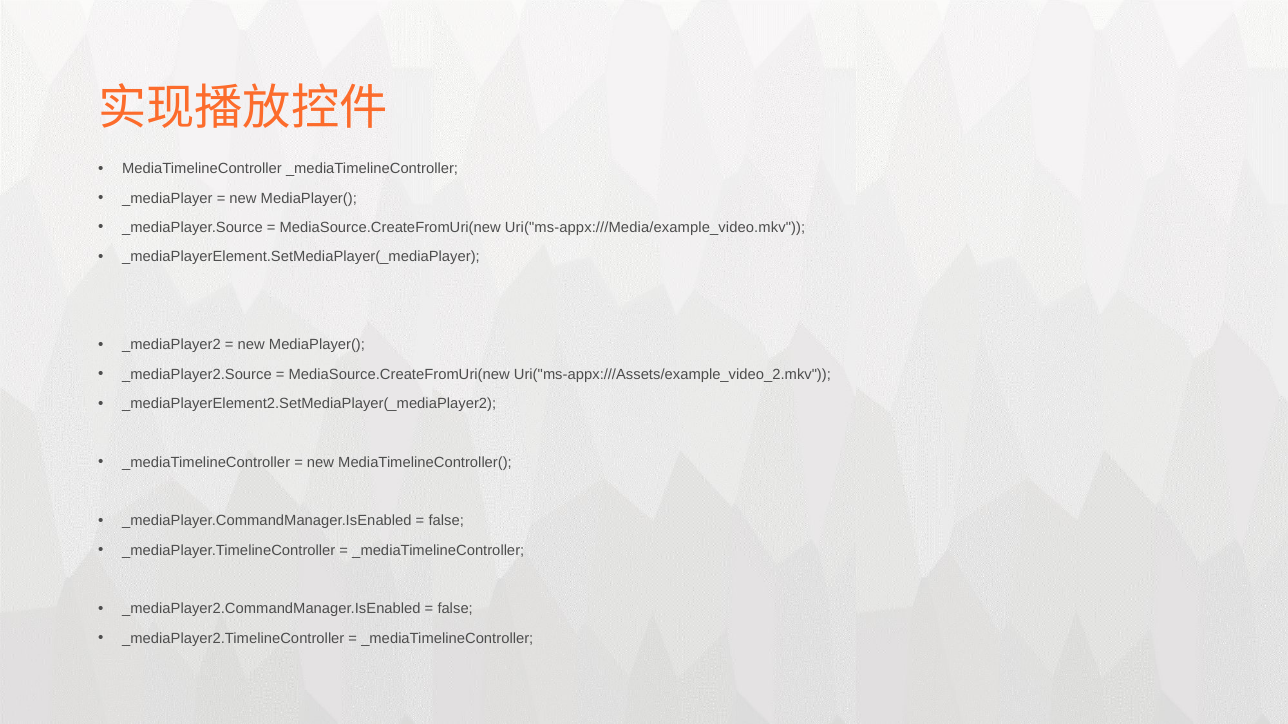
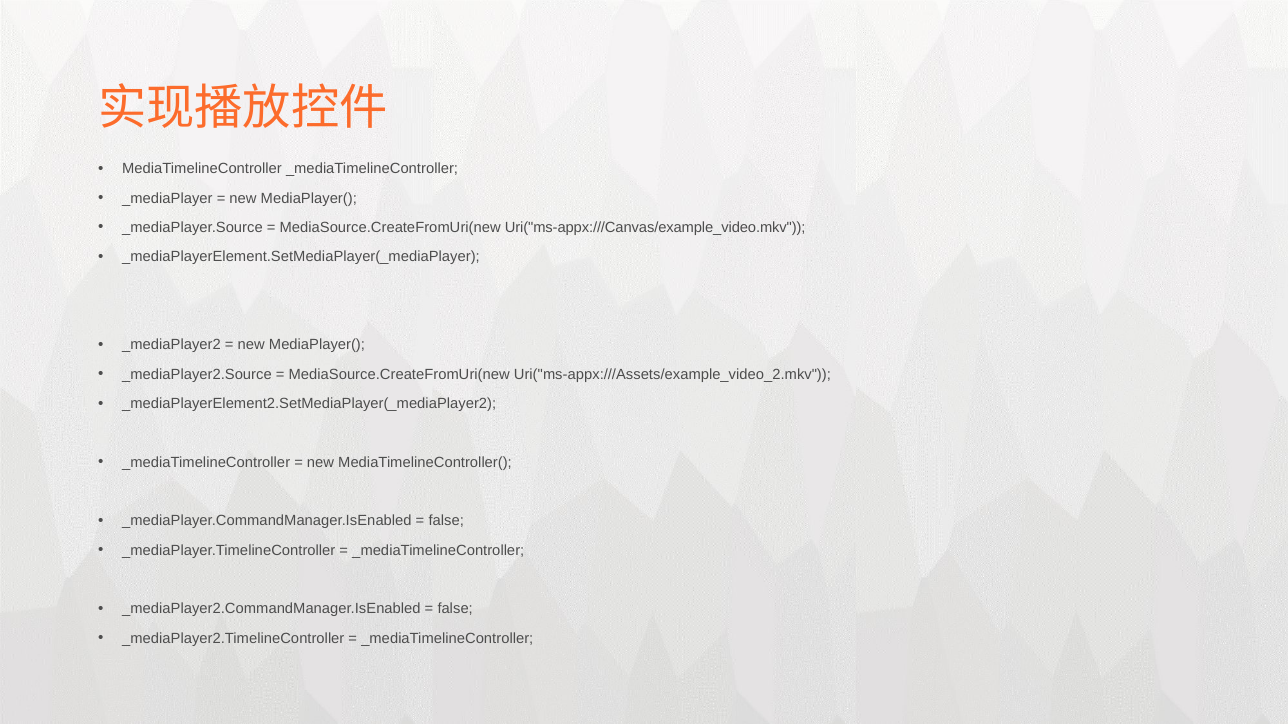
Uri("ms-appx:///Media/example_video.mkv: Uri("ms-appx:///Media/example_video.mkv -> Uri("ms-appx:///Canvas/example_video.mkv
